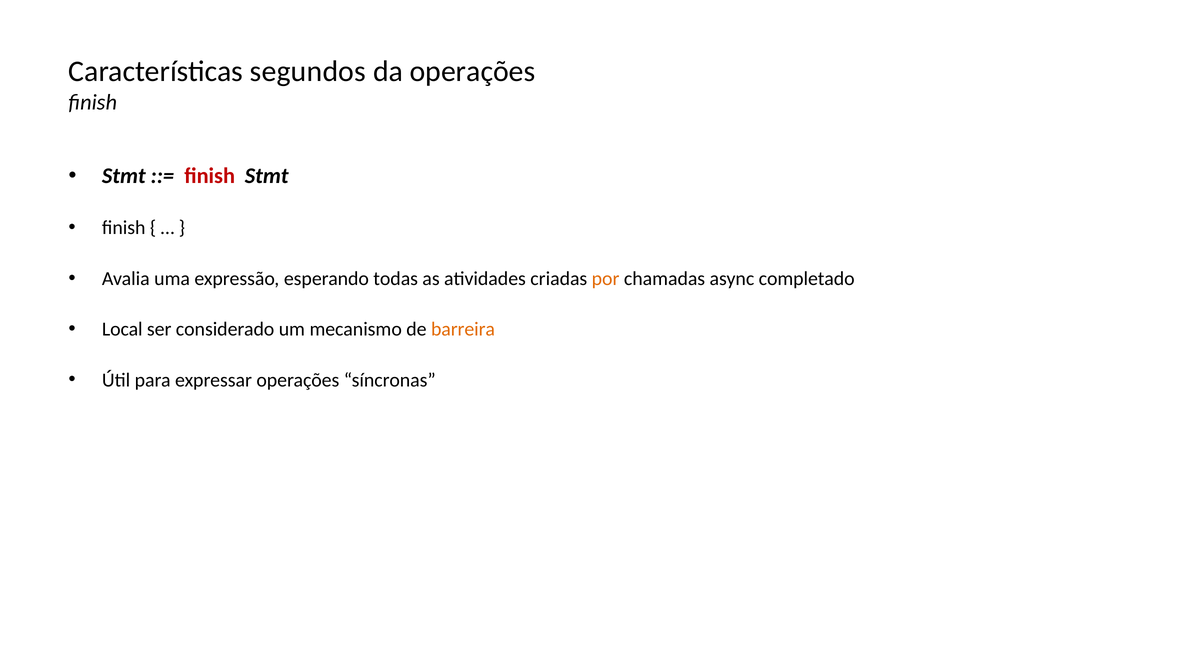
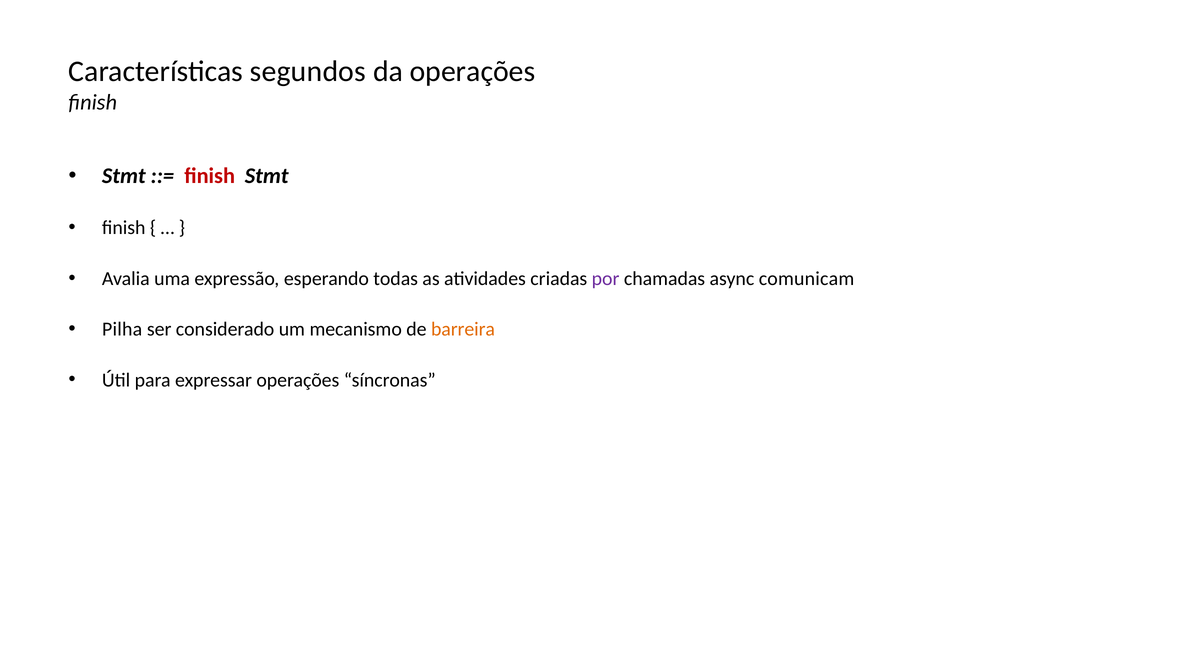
por colour: orange -> purple
completado: completado -> comunicam
Local: Local -> Pilha
